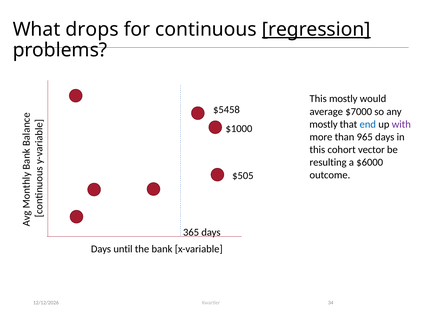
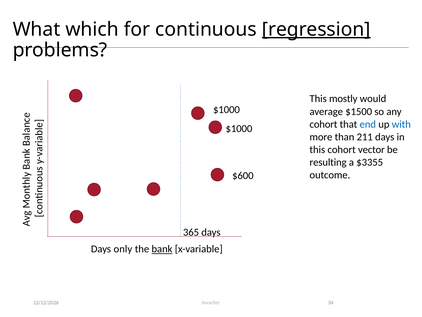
drops: drops -> which
$5458 at (226, 109): $5458 -> $1000
$7000: $7000 -> $1500
mostly at (324, 124): mostly -> cohort
with colour: purple -> blue
965: 965 -> 211
$6000: $6000 -> $3355
$505: $505 -> $600
until: until -> only
bank underline: none -> present
